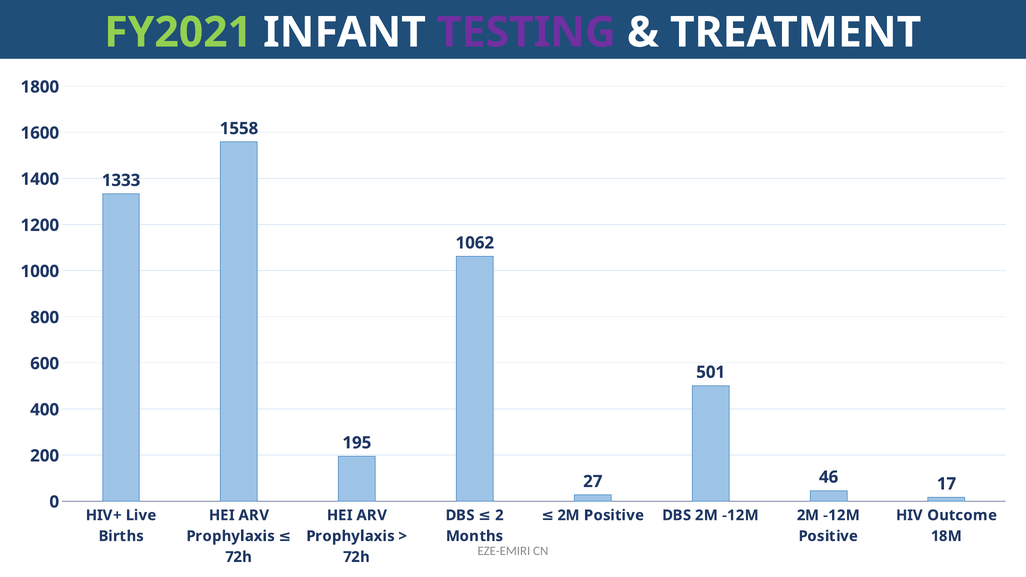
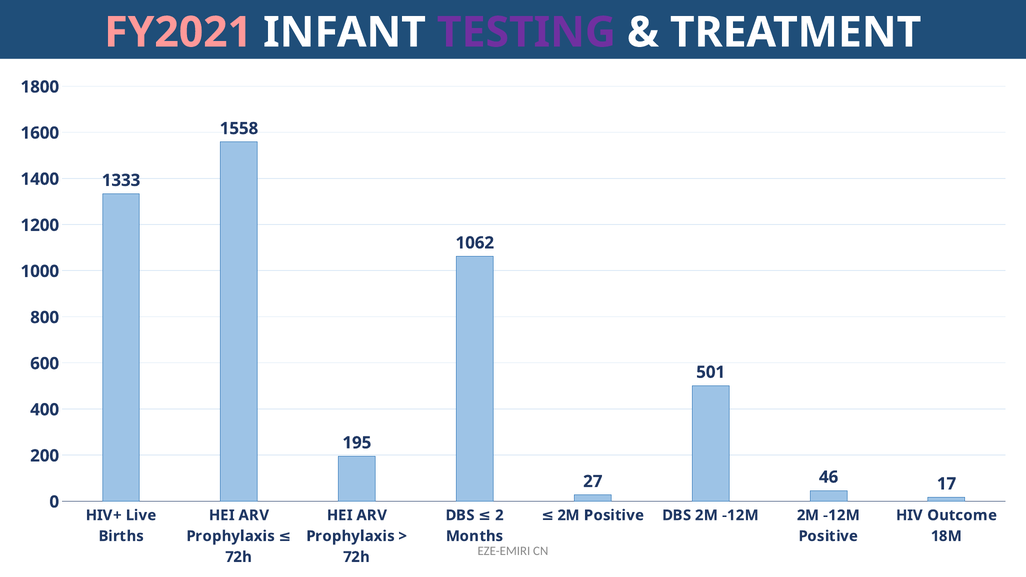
FY2021 colour: light green -> pink
